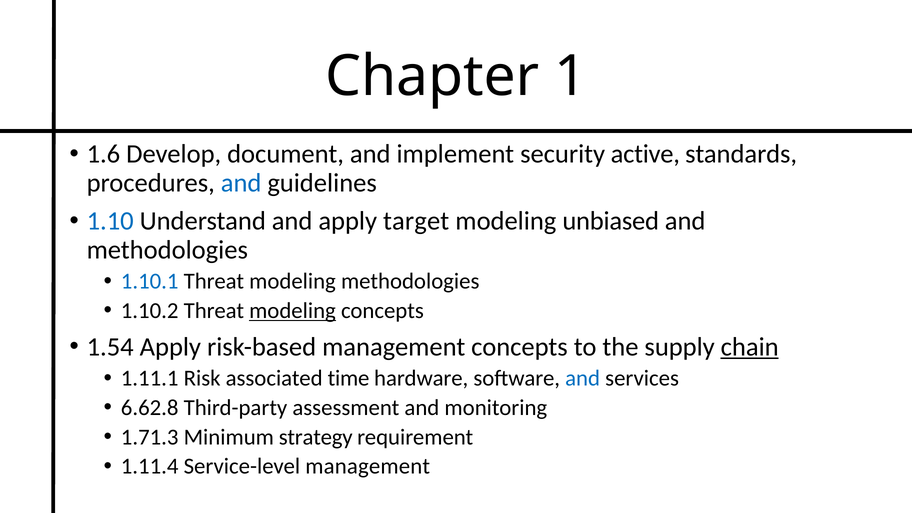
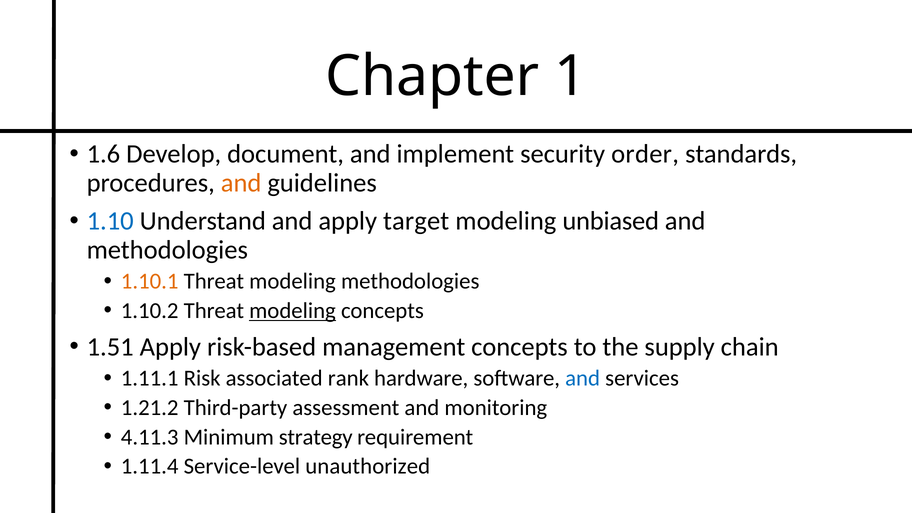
active: active -> order
and at (241, 183) colour: blue -> orange
1.10.1 colour: blue -> orange
1.54: 1.54 -> 1.51
chain underline: present -> none
time: time -> rank
6.62.8: 6.62.8 -> 1.21.2
1.71.3: 1.71.3 -> 4.11.3
Service-level management: management -> unauthorized
